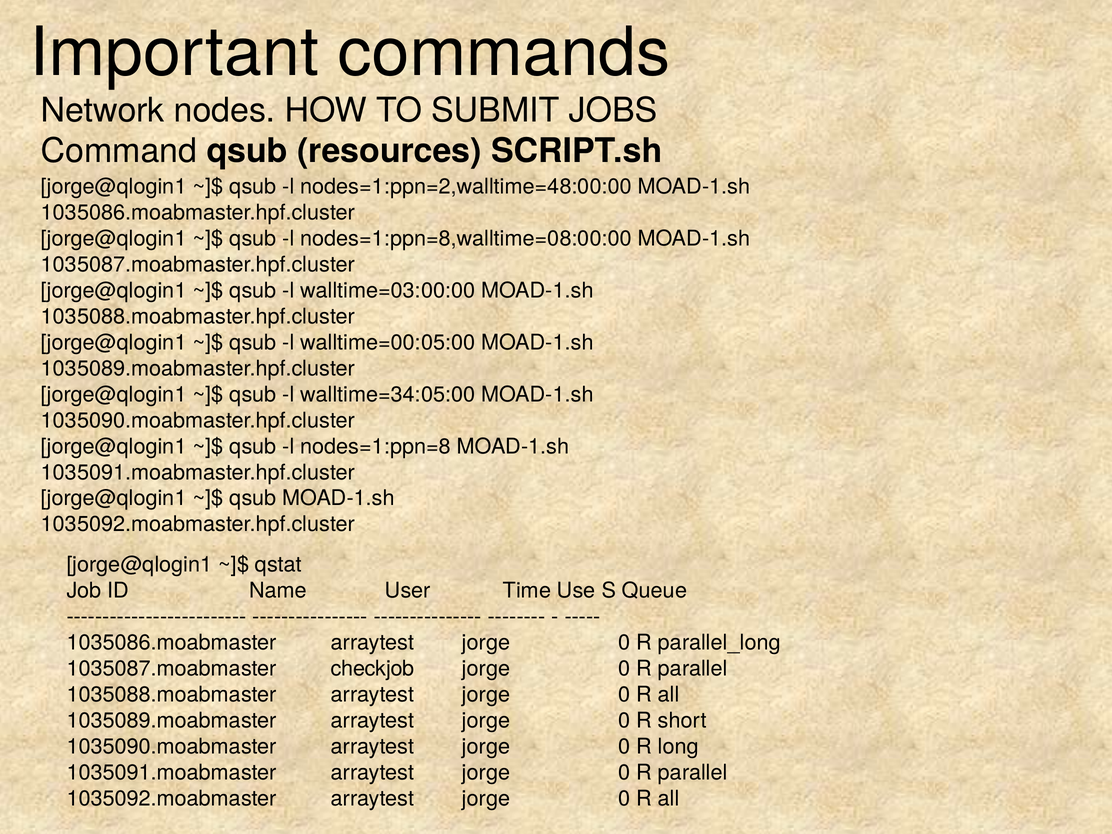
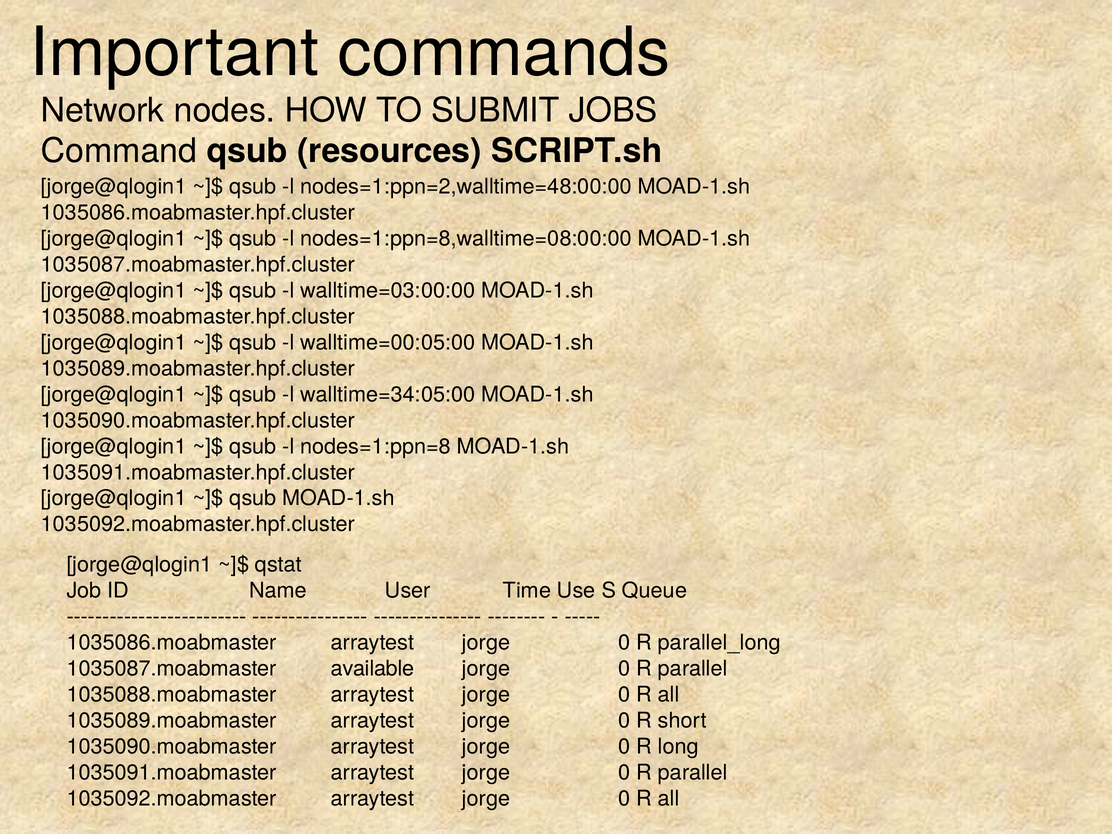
checkjob: checkjob -> available
